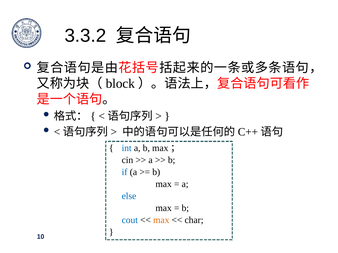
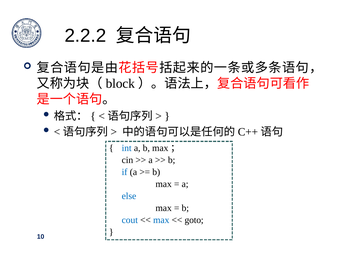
3.3.2: 3.3.2 -> 2.2.2
max at (161, 220) colour: orange -> blue
char: char -> goto
